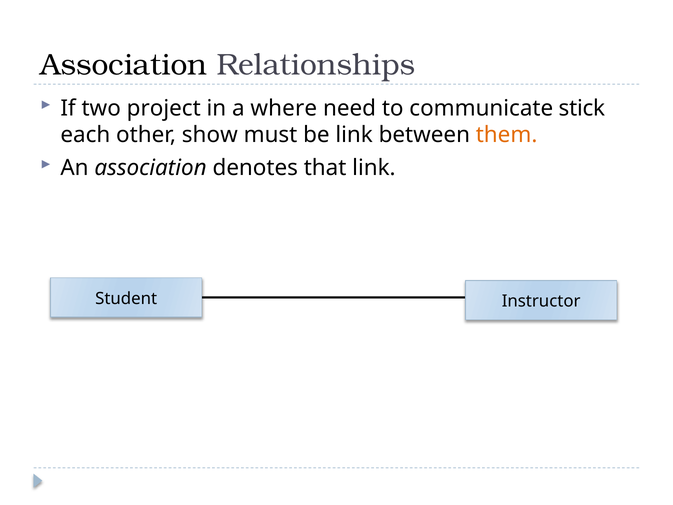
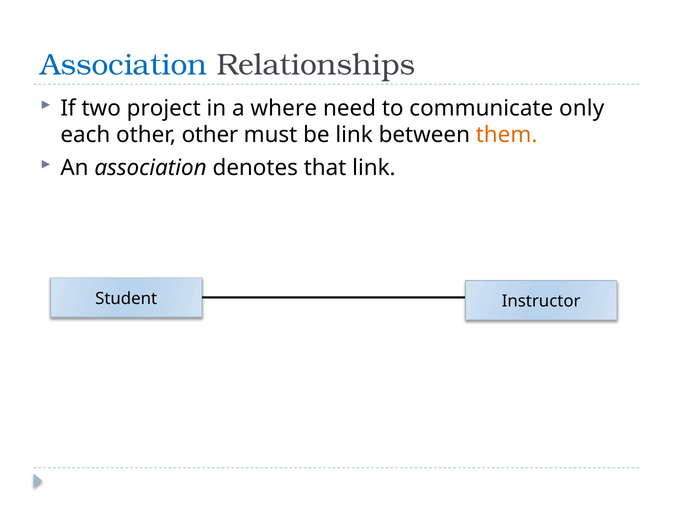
Association at (124, 65) colour: black -> blue
stick: stick -> only
other show: show -> other
